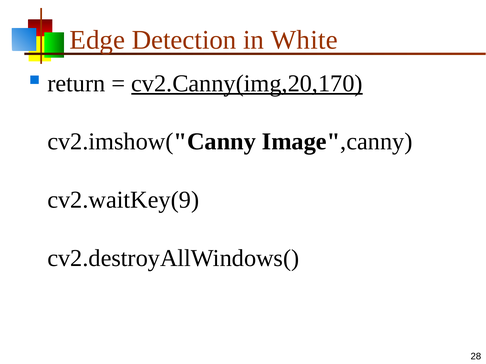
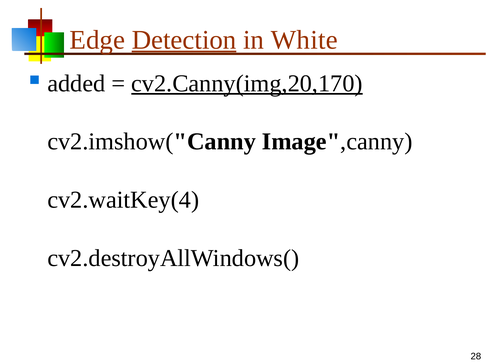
Detection underline: none -> present
return: return -> added
cv2.waitKey(9: cv2.waitKey(9 -> cv2.waitKey(4
